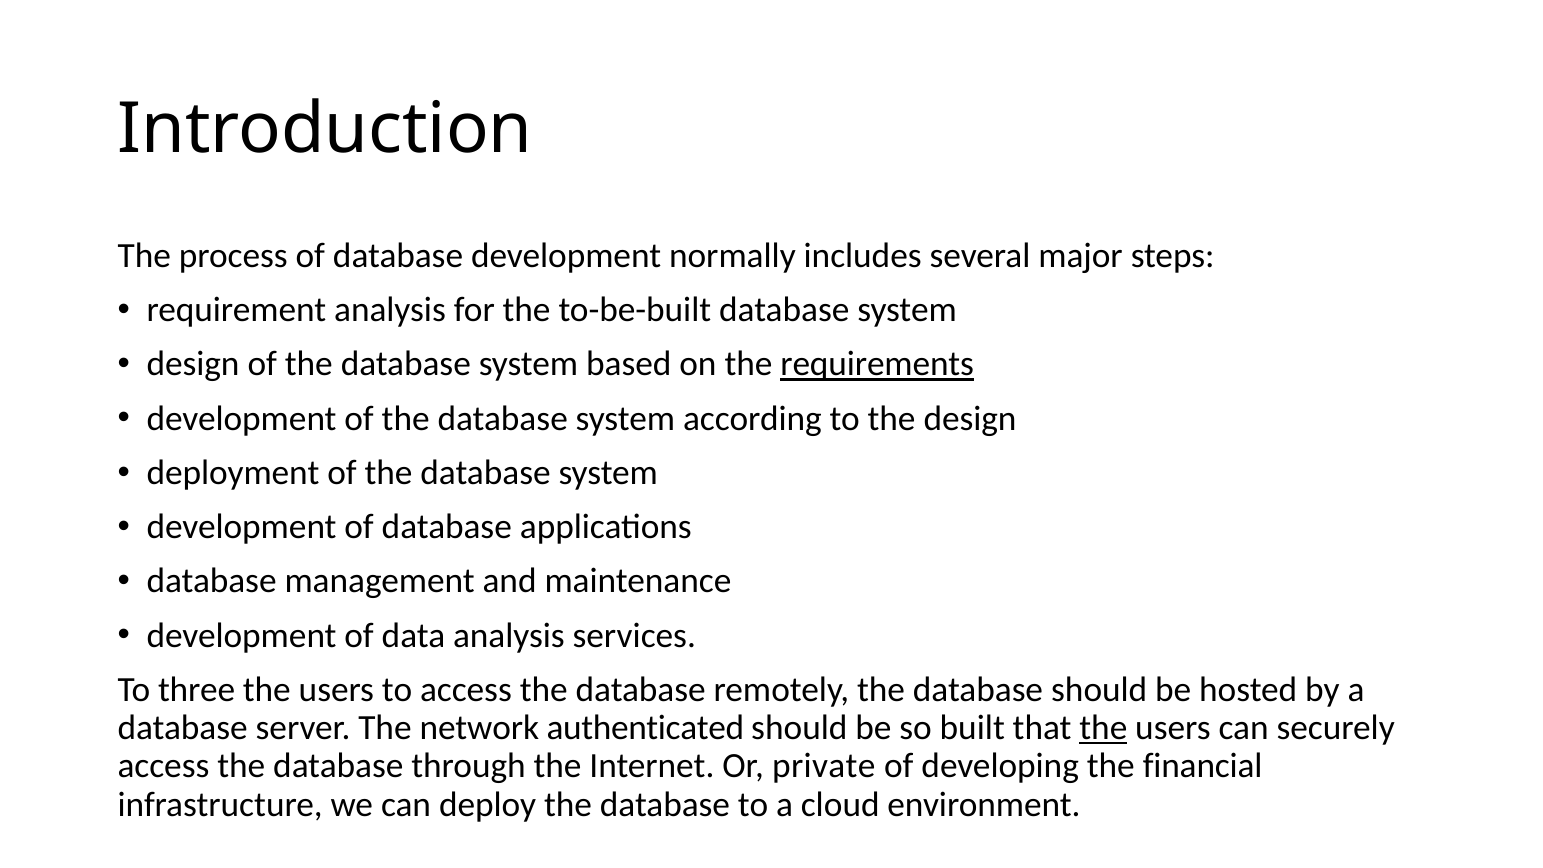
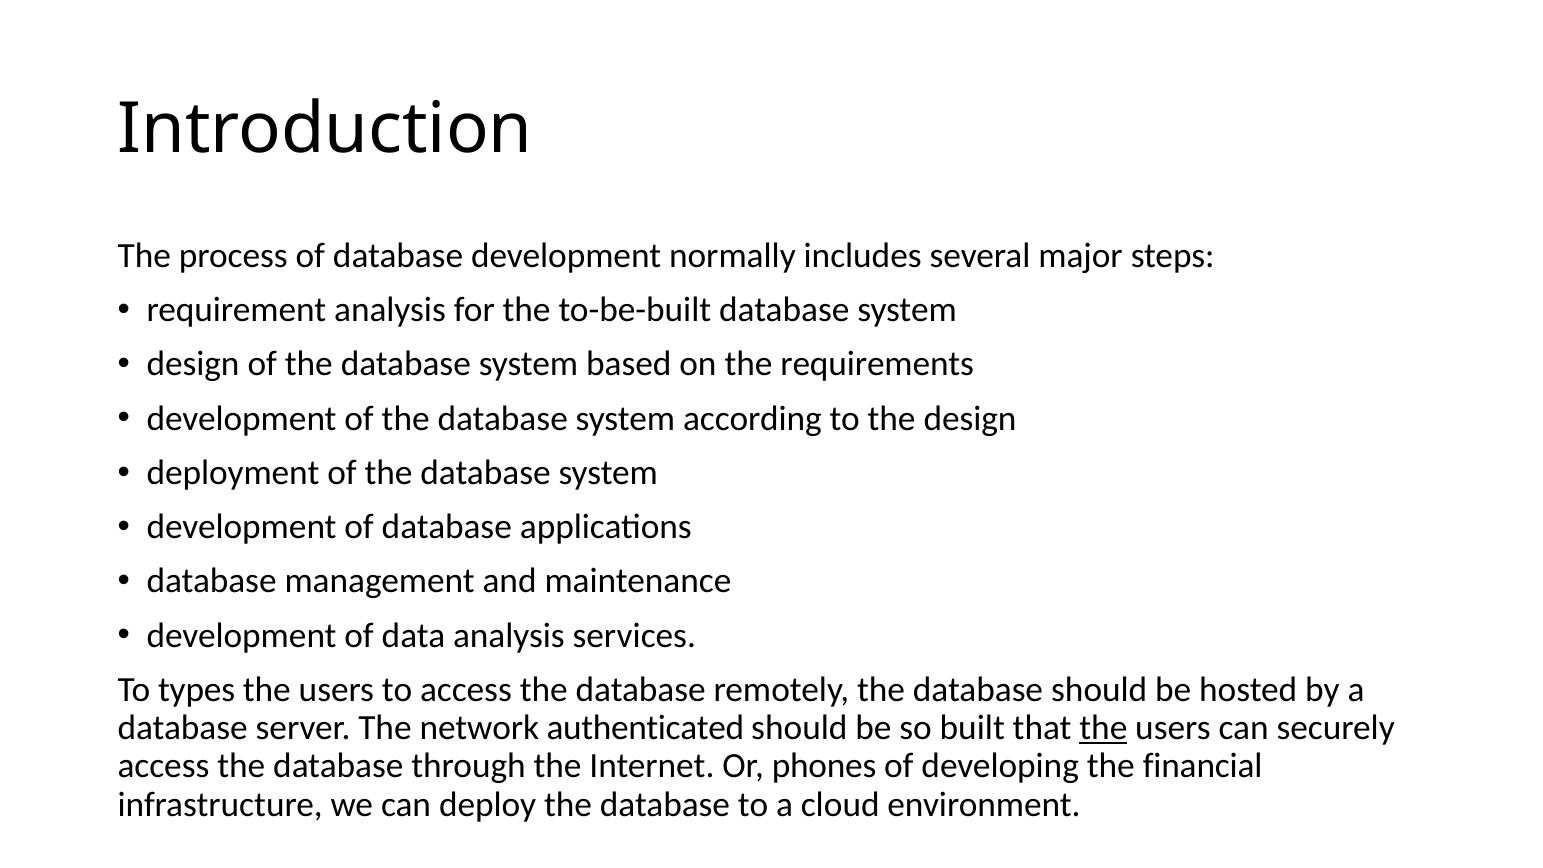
requirements underline: present -> none
three: three -> types
private: private -> phones
